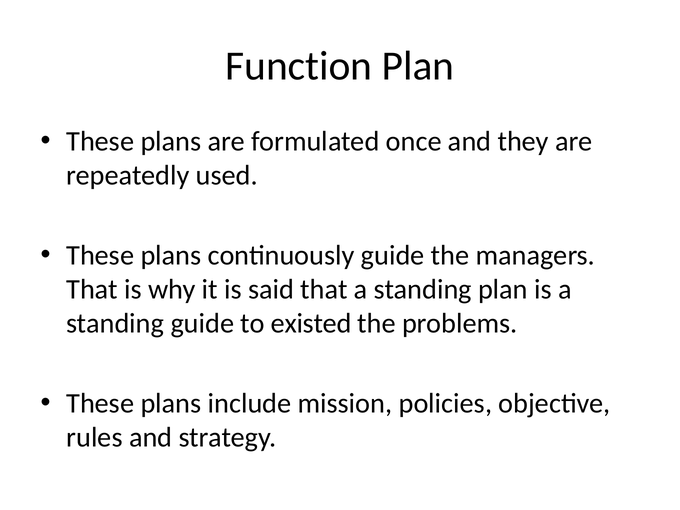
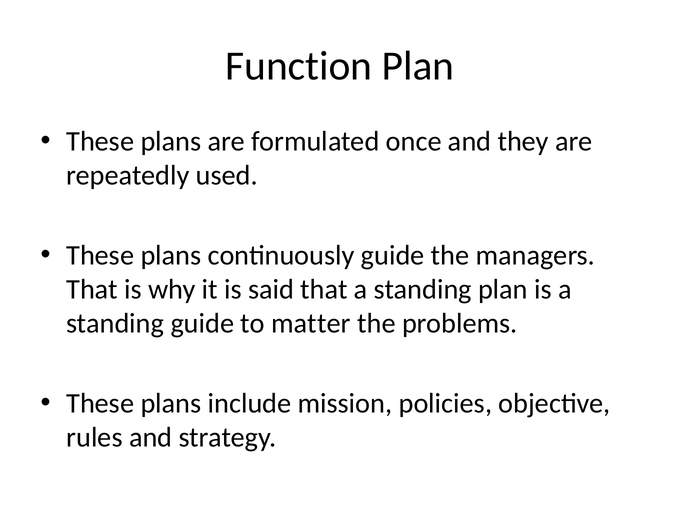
existed: existed -> matter
